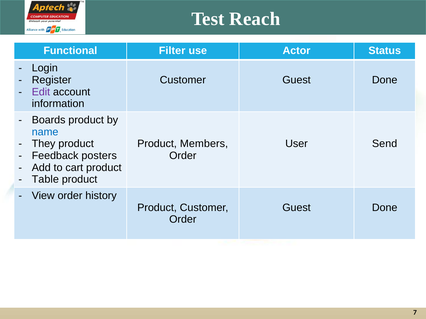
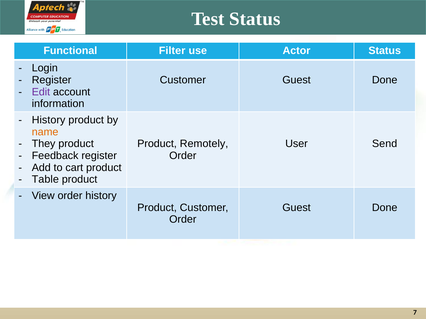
Test Reach: Reach -> Status
Boards at (49, 120): Boards -> History
name colour: blue -> orange
Members: Members -> Remotely
Feedback posters: posters -> register
